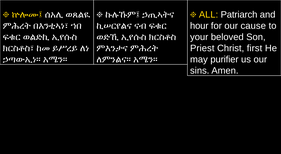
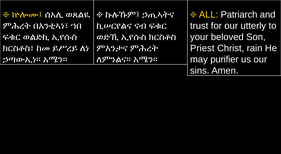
hour: hour -> trust
cause: cause -> utterly
first: first -> rain
